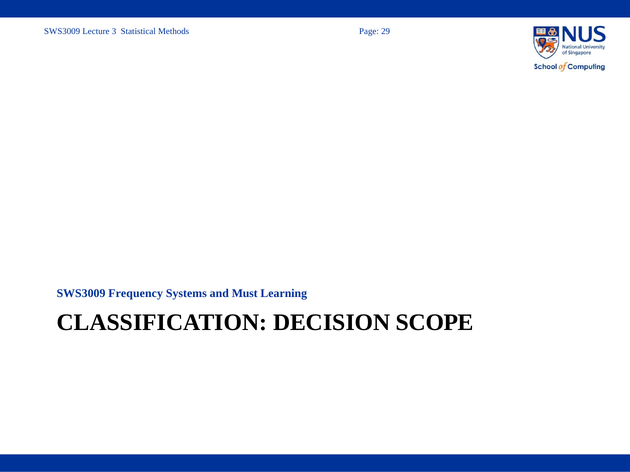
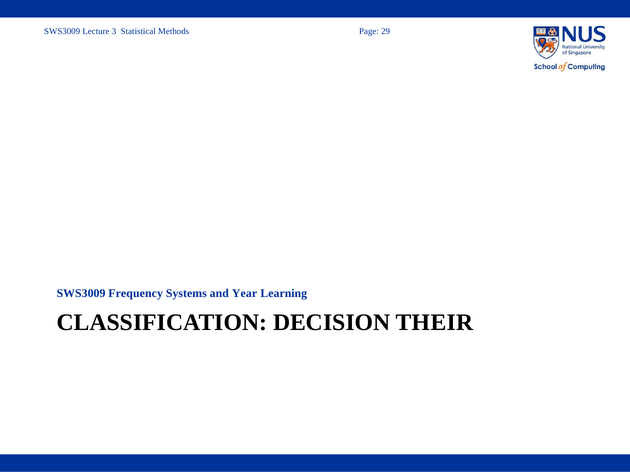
Must: Must -> Year
SCOPE: SCOPE -> THEIR
